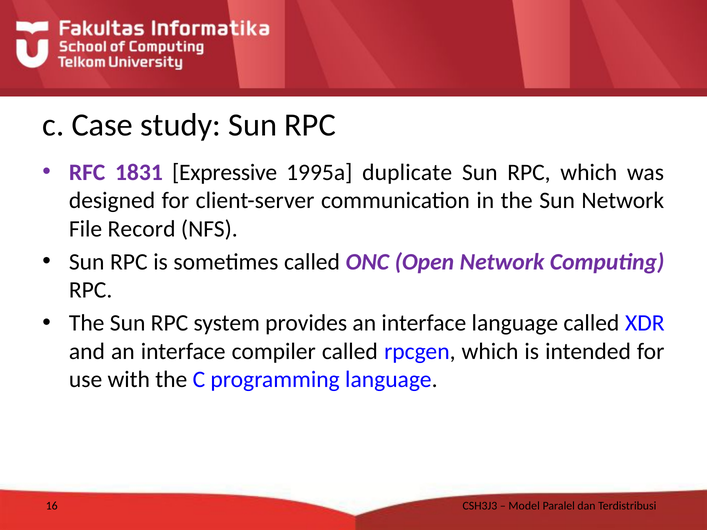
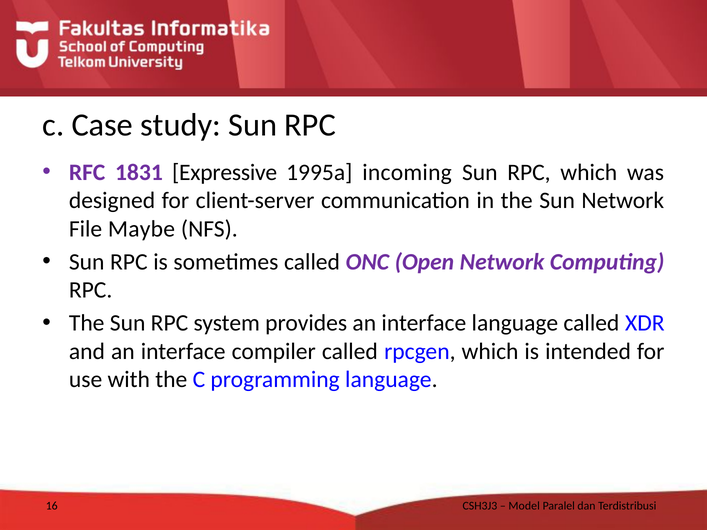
duplicate: duplicate -> incoming
Record: Record -> Maybe
